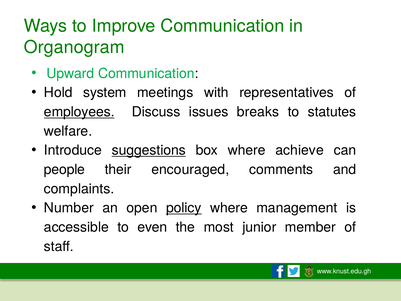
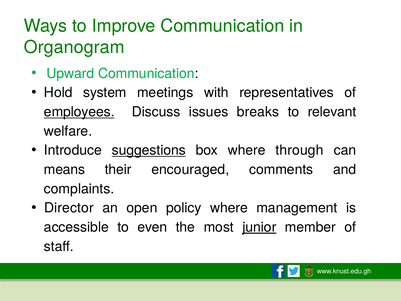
statutes: statutes -> relevant
achieve: achieve -> through
people: people -> means
Number: Number -> Director
policy underline: present -> none
junior underline: none -> present
